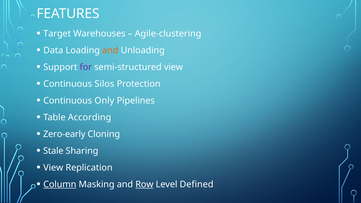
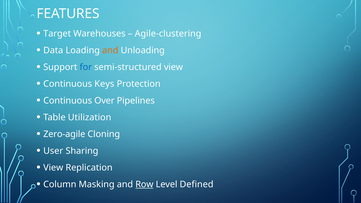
for colour: purple -> blue
Silos: Silos -> Keys
Only: Only -> Over
According: According -> Utilization
Zero-early: Zero-early -> Zero-agile
Stale: Stale -> User
Column underline: present -> none
